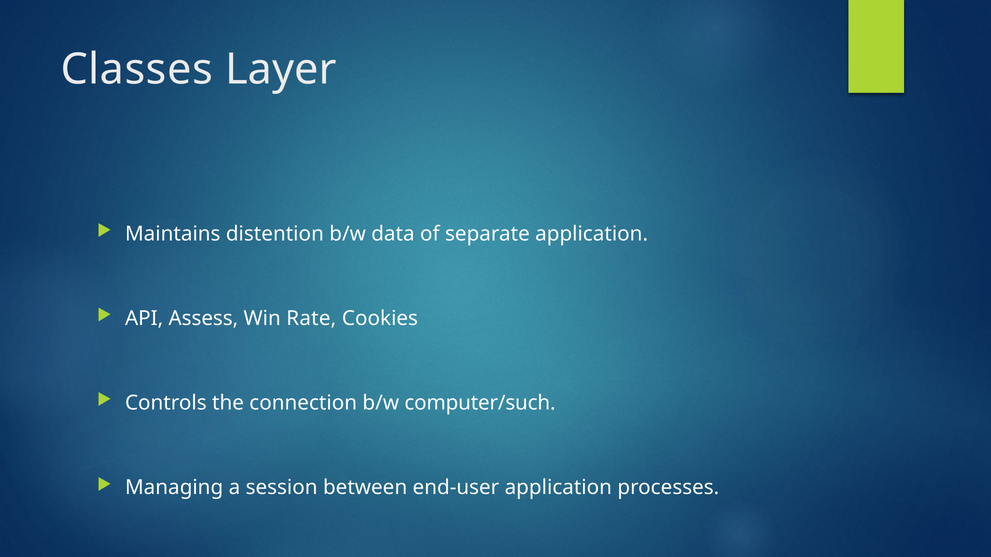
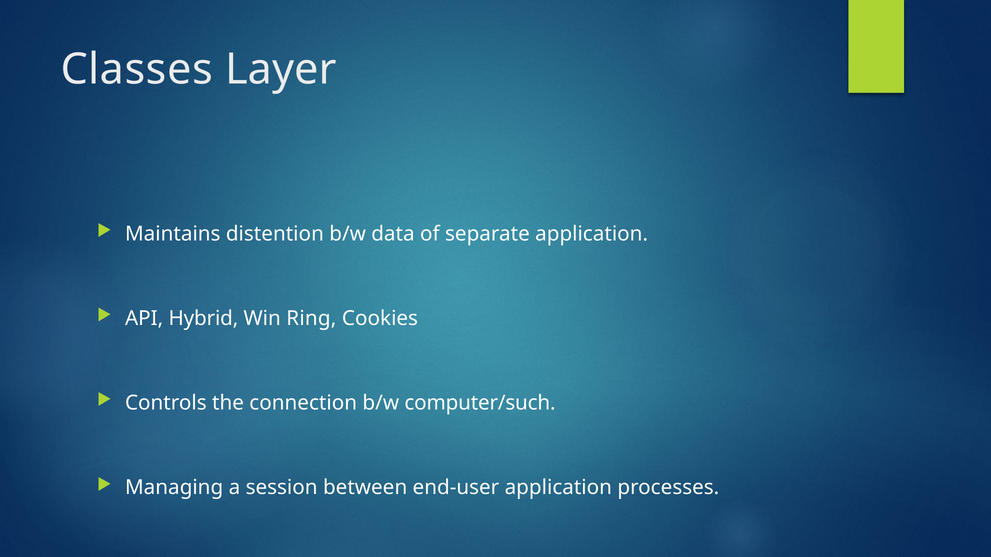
Assess: Assess -> Hybrid
Rate: Rate -> Ring
